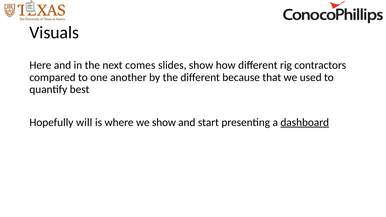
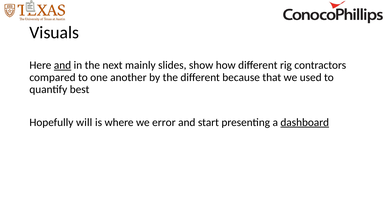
and at (63, 65) underline: none -> present
comes: comes -> mainly
we show: show -> error
